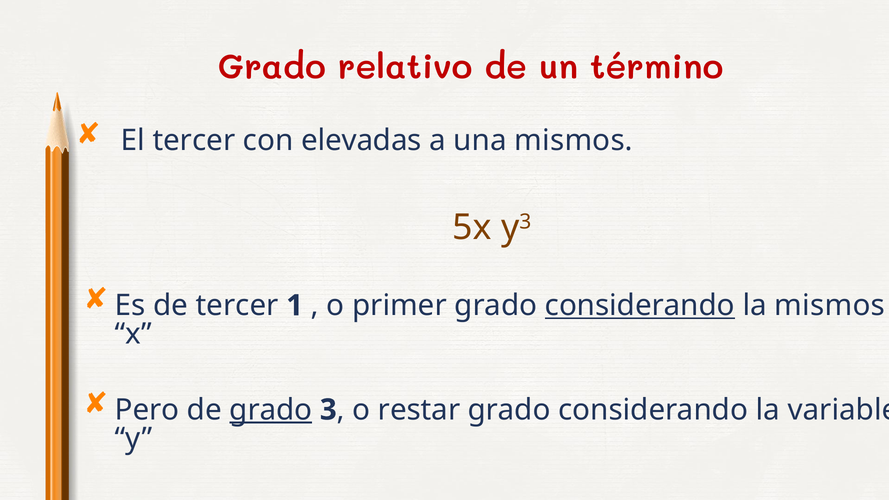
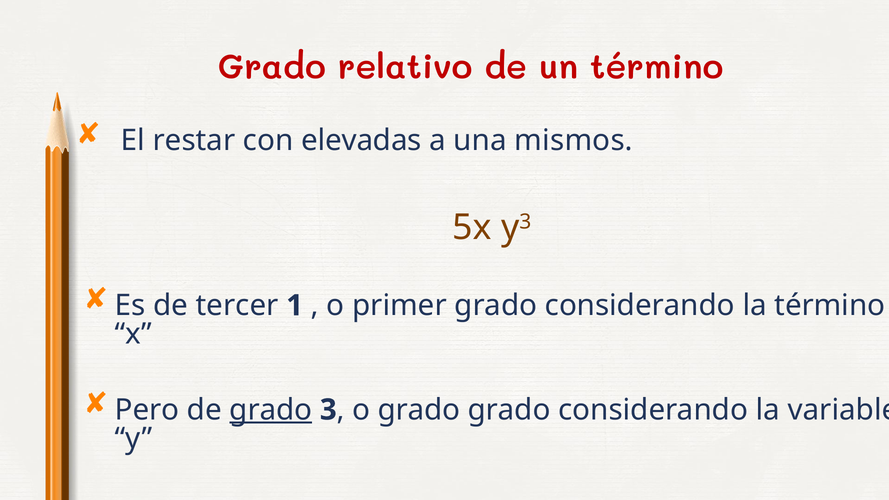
El tercer: tercer -> restar
considerando at (640, 306) underline: present -> none
la mismos: mismos -> término
o restar: restar -> grado
